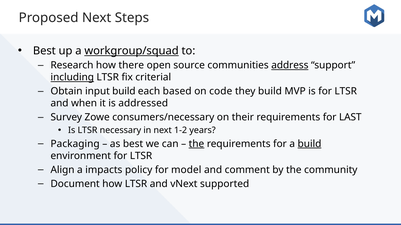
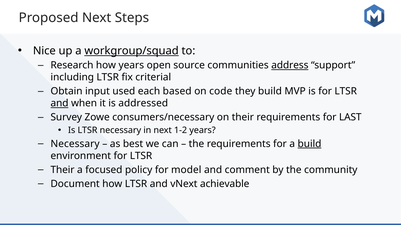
Best at (44, 51): Best -> Nice
how there: there -> years
including underline: present -> none
input build: build -> used
and at (59, 104) underline: none -> present
Packaging at (75, 144): Packaging -> Necessary
the at (196, 144) underline: present -> none
Align at (62, 170): Align -> Their
impacts: impacts -> focused
supported: supported -> achievable
